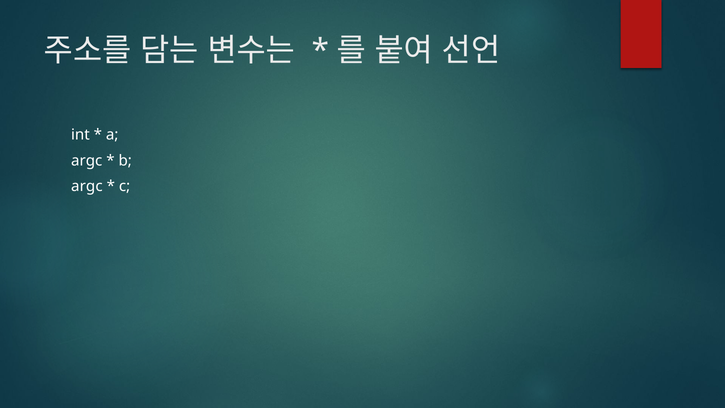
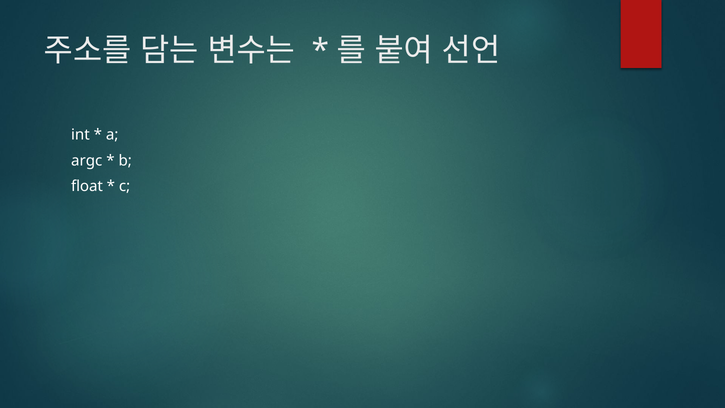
argc at (87, 186): argc -> float
